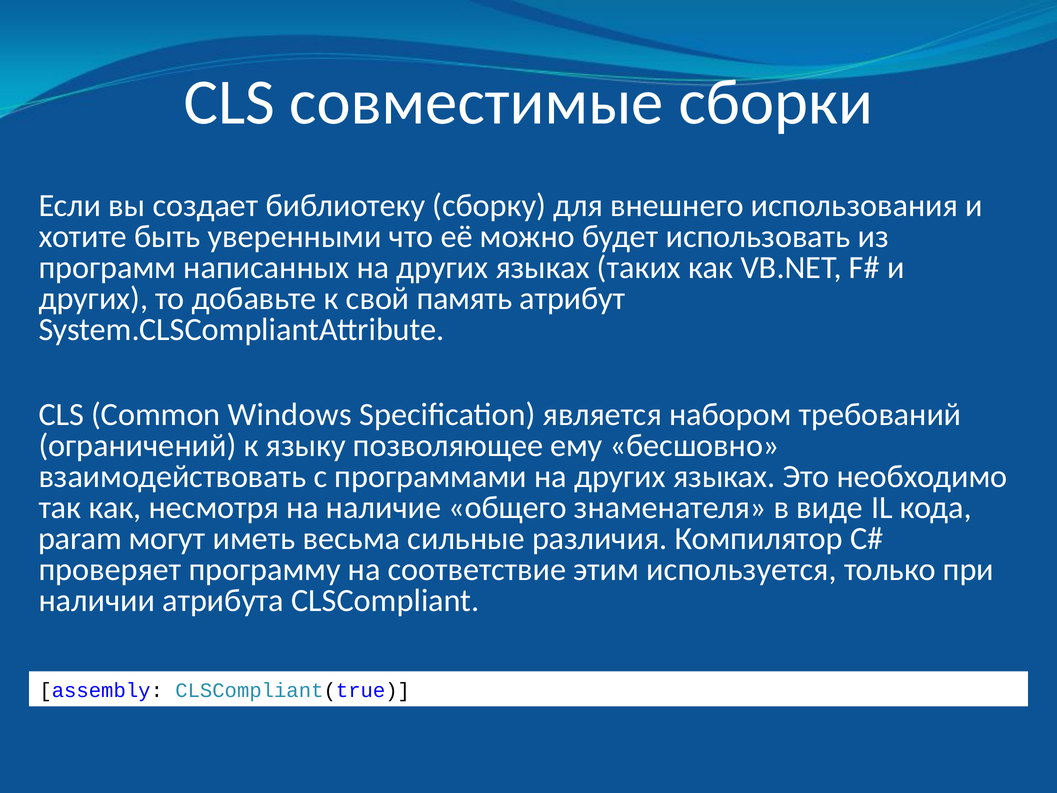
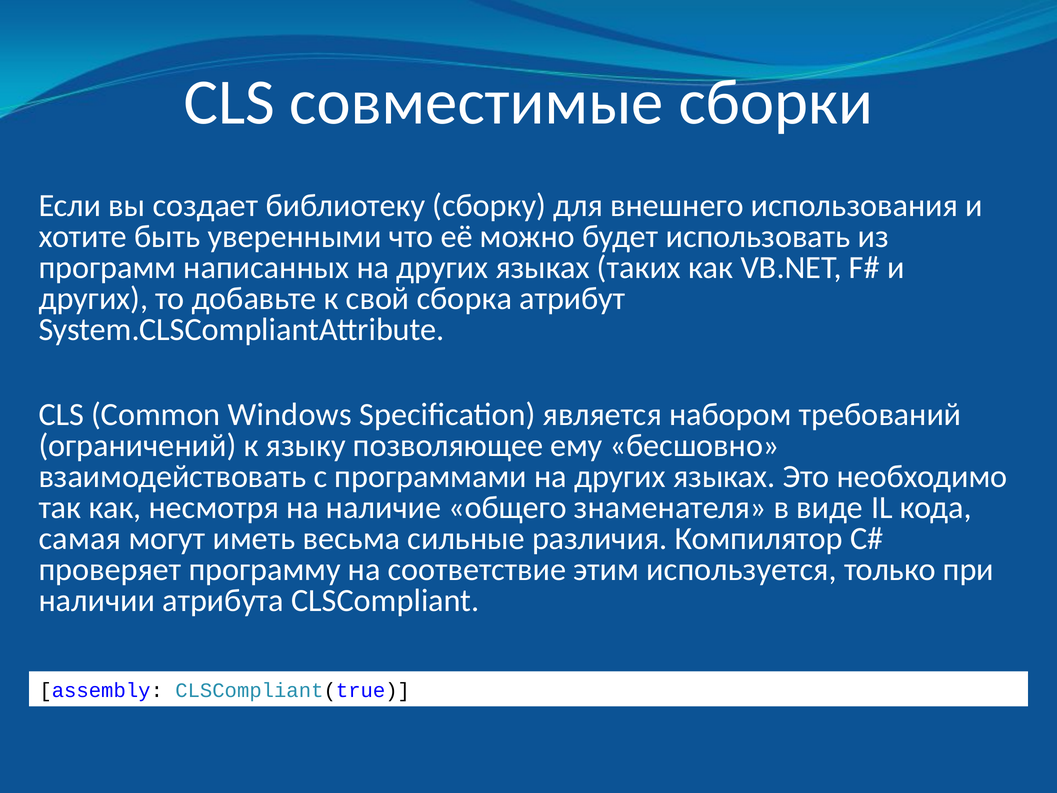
память: память -> сборка
param: param -> самая
